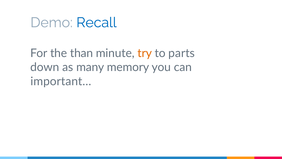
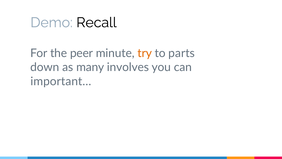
Recall colour: blue -> black
than: than -> peer
memory: memory -> involves
